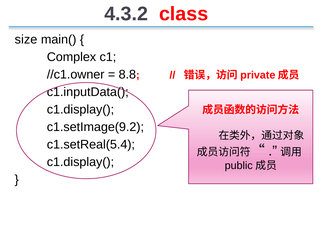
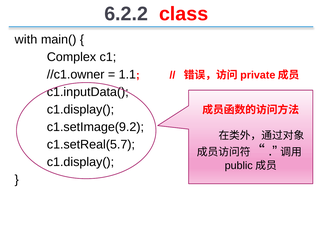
4.3.2: 4.3.2 -> 6.2.2
size: size -> with
8.8: 8.8 -> 1.1
c1.setReal(5.4: c1.setReal(5.4 -> c1.setReal(5.7
